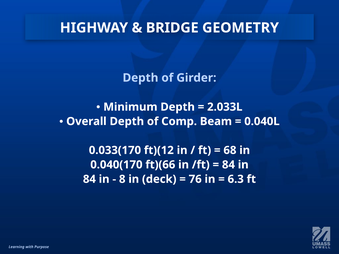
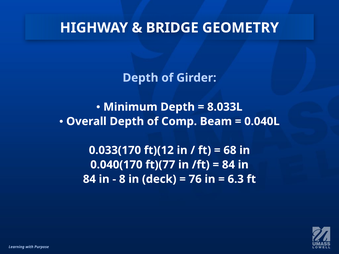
2.033L: 2.033L -> 8.033L
ft)(66: ft)(66 -> ft)(77
